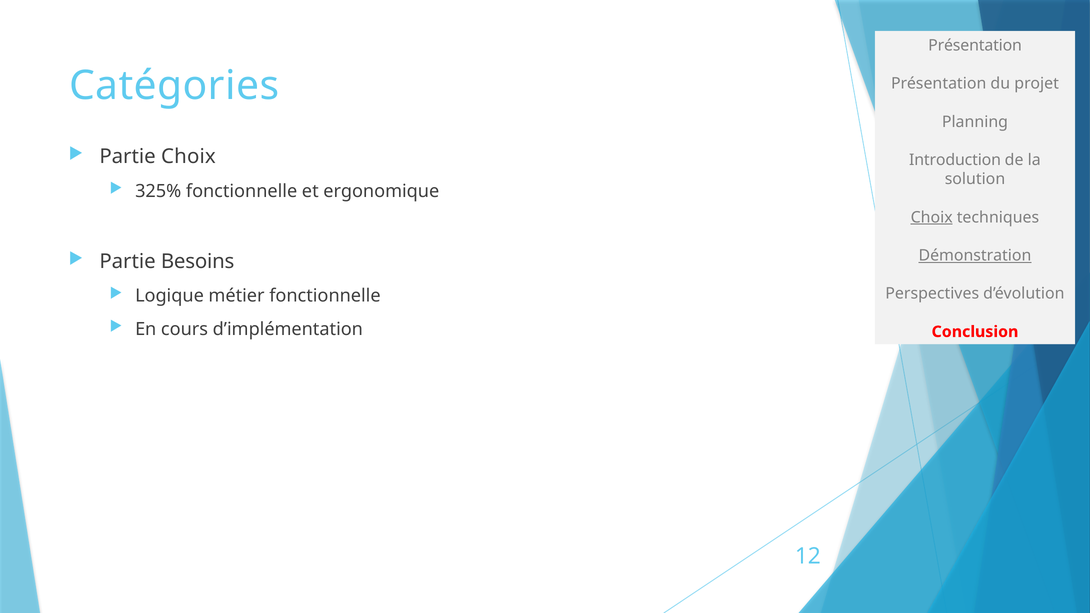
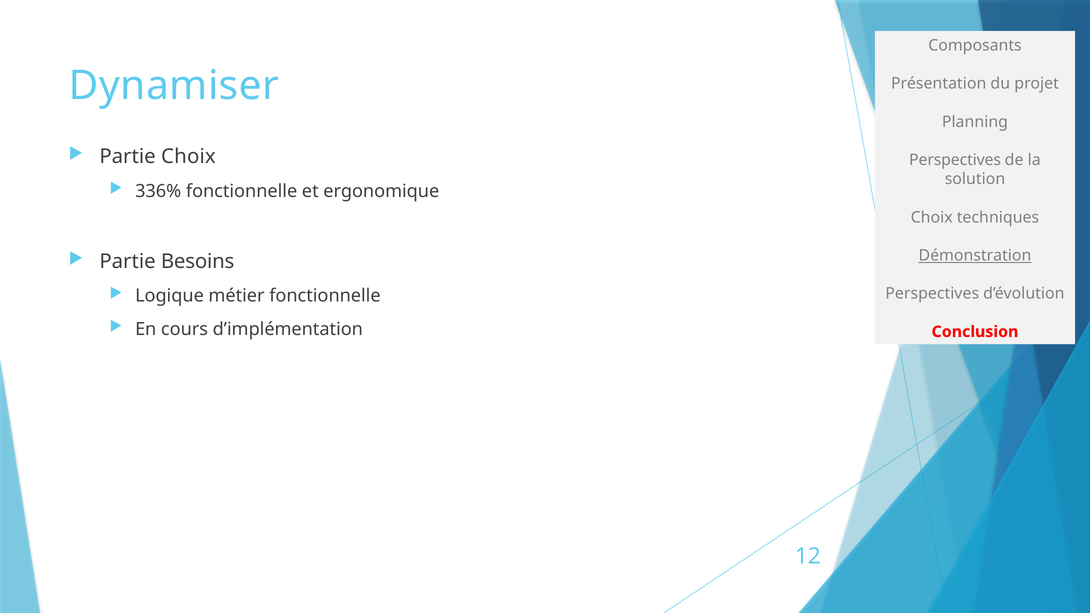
Présentation at (975, 46): Présentation -> Composants
Catégories: Catégories -> Dynamiser
Introduction at (955, 160): Introduction -> Perspectives
325%: 325% -> 336%
Choix at (932, 217) underline: present -> none
